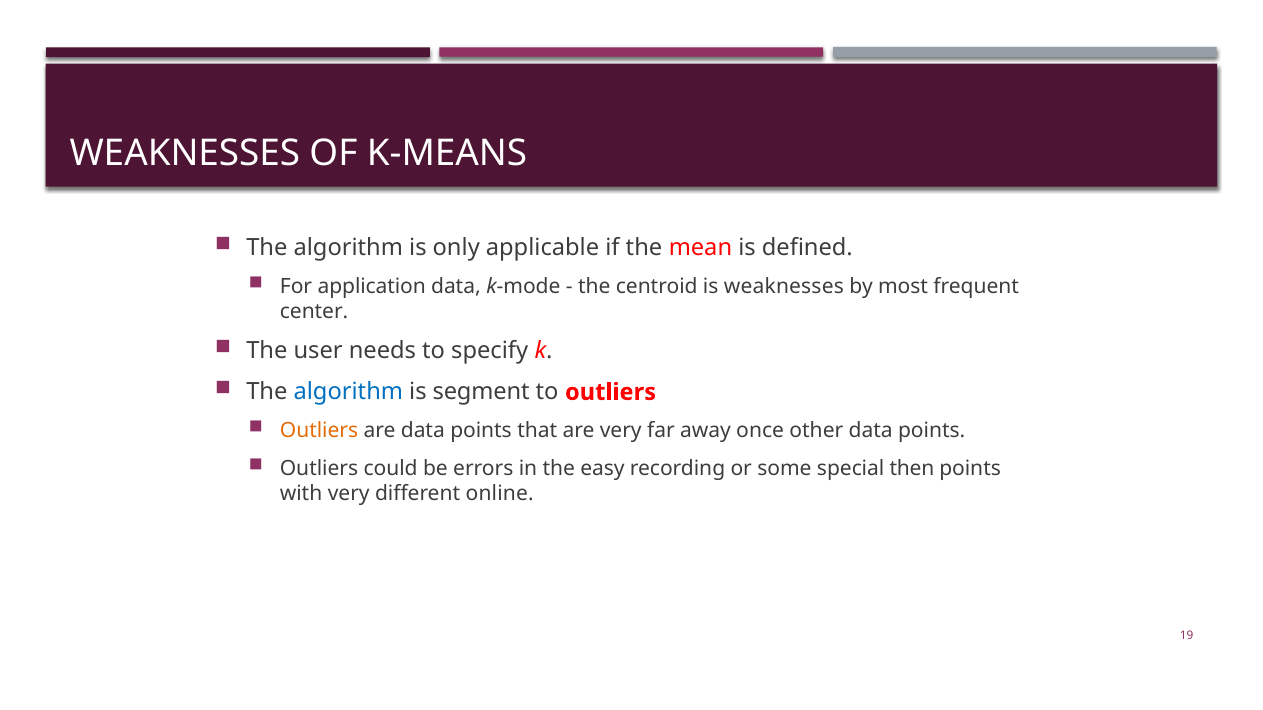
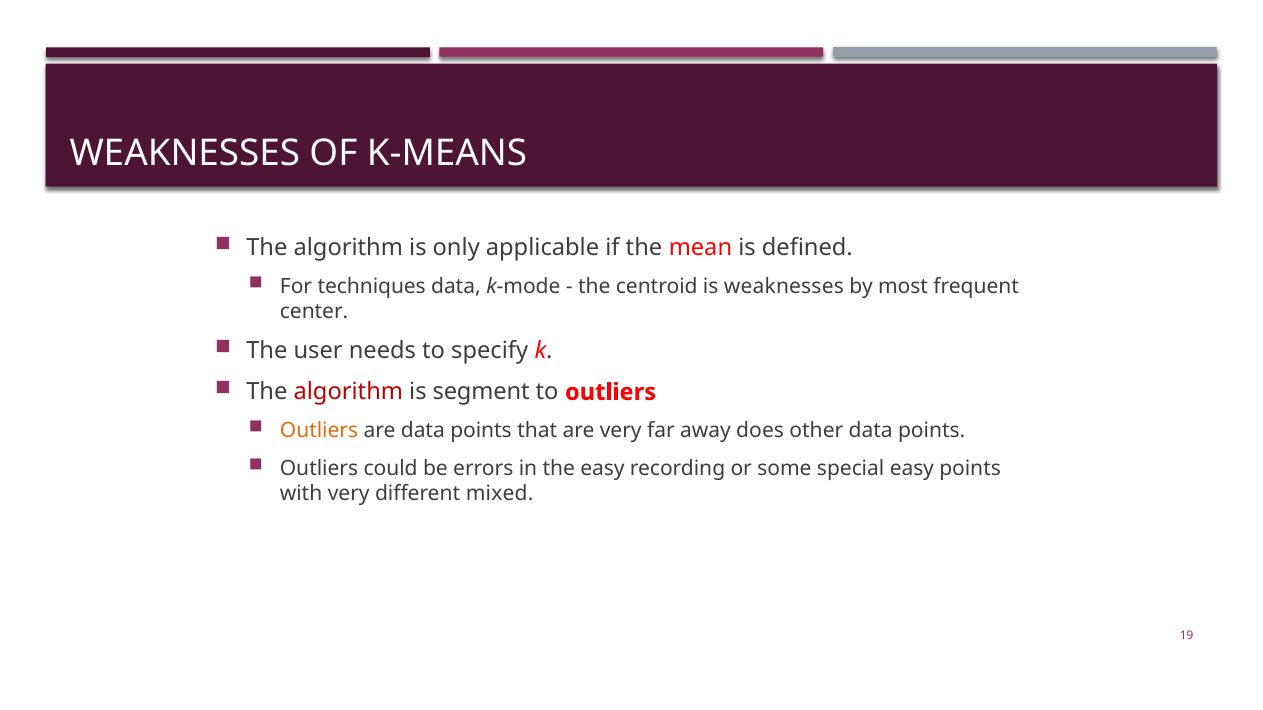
application: application -> techniques
algorithm at (348, 392) colour: blue -> red
once: once -> does
special then: then -> easy
online: online -> mixed
